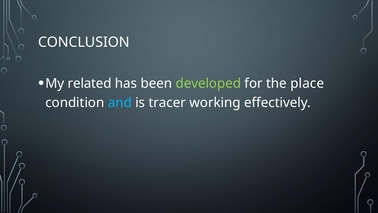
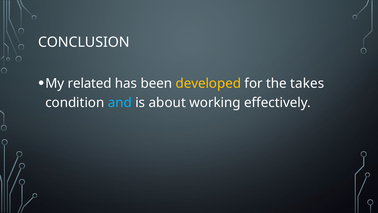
developed colour: light green -> yellow
place: place -> takes
tracer: tracer -> about
